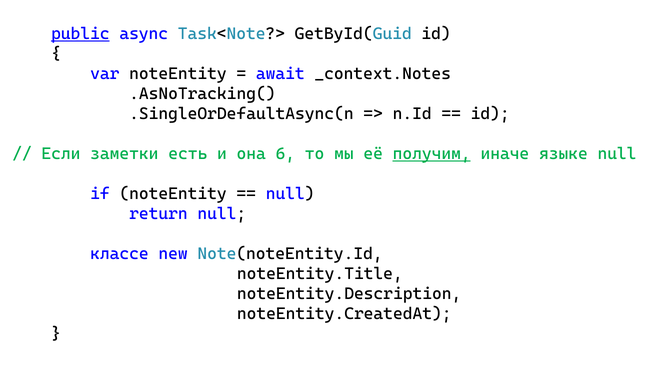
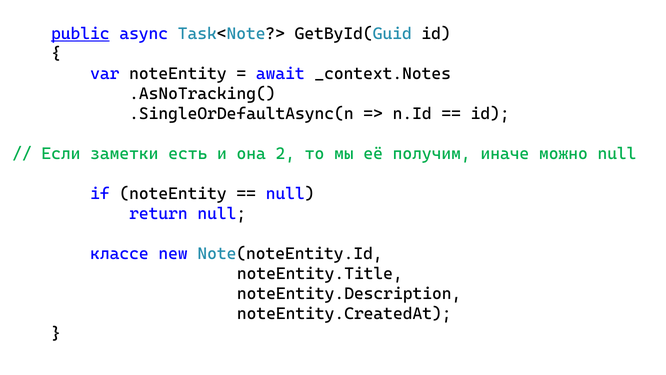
6: 6 -> 2
получим underline: present -> none
языке: языке -> можно
